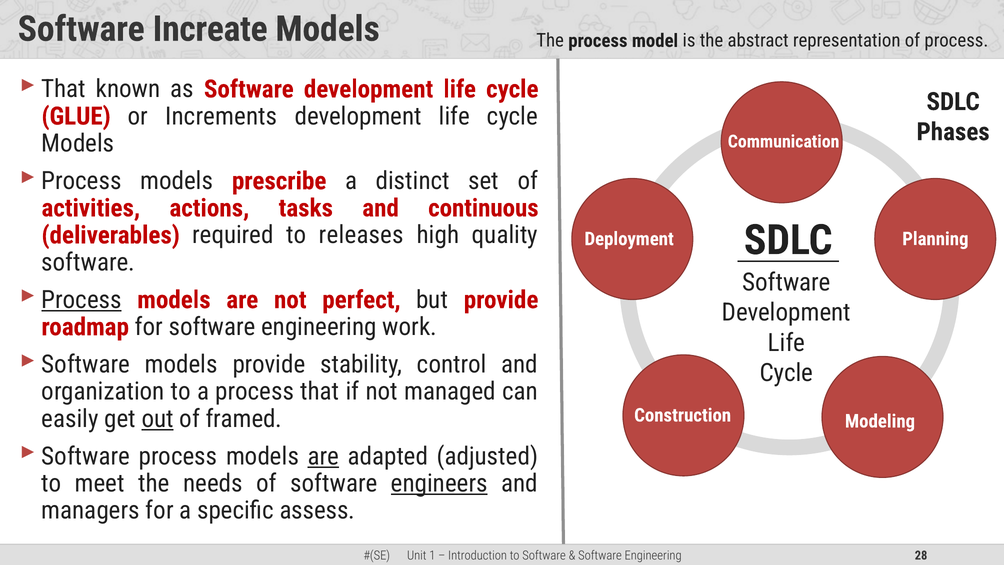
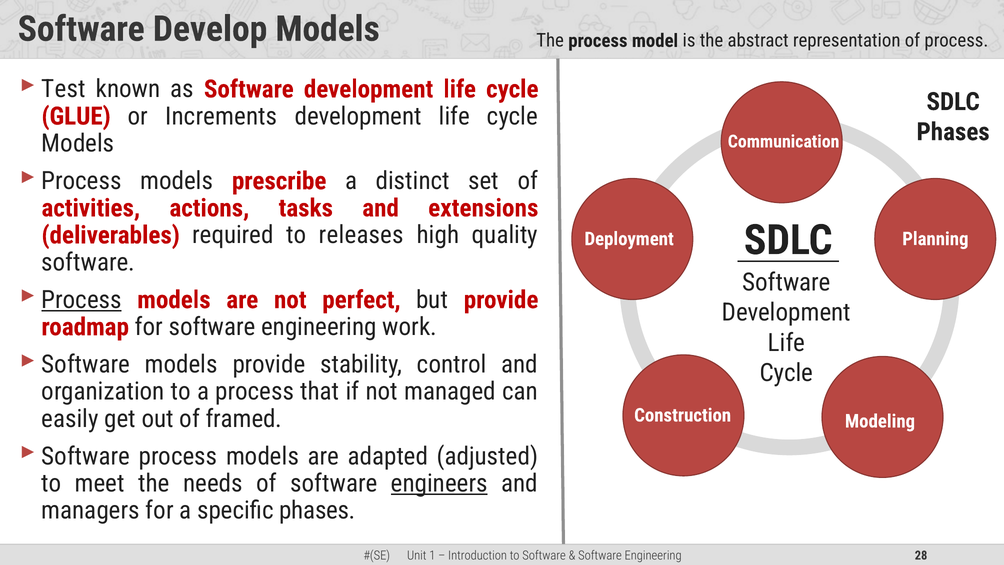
Increate: Increate -> Develop
That at (64, 89): That -> Test
continuous: continuous -> extensions
out underline: present -> none
are at (323, 456) underline: present -> none
specific assess: assess -> phases
